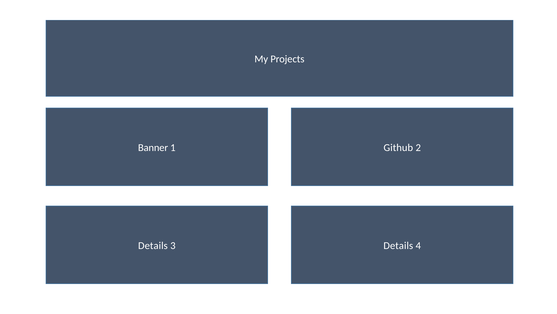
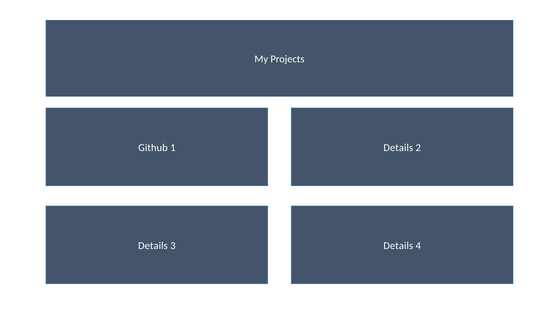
Banner: Banner -> Github
Github at (398, 147): Github -> Details
